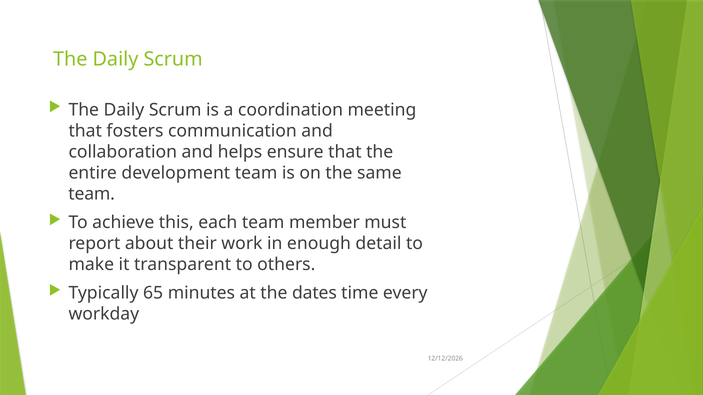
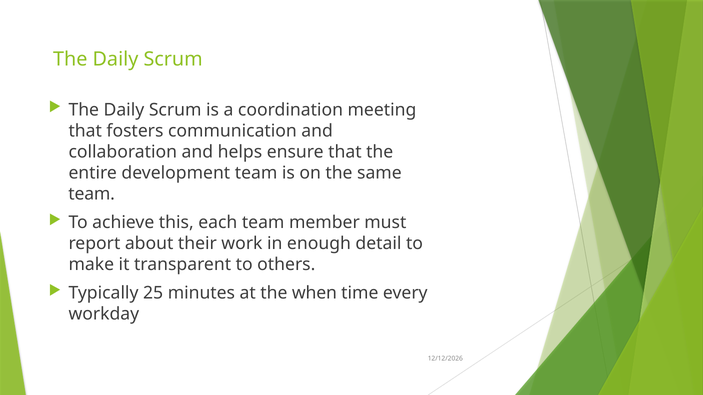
65: 65 -> 25
dates: dates -> when
